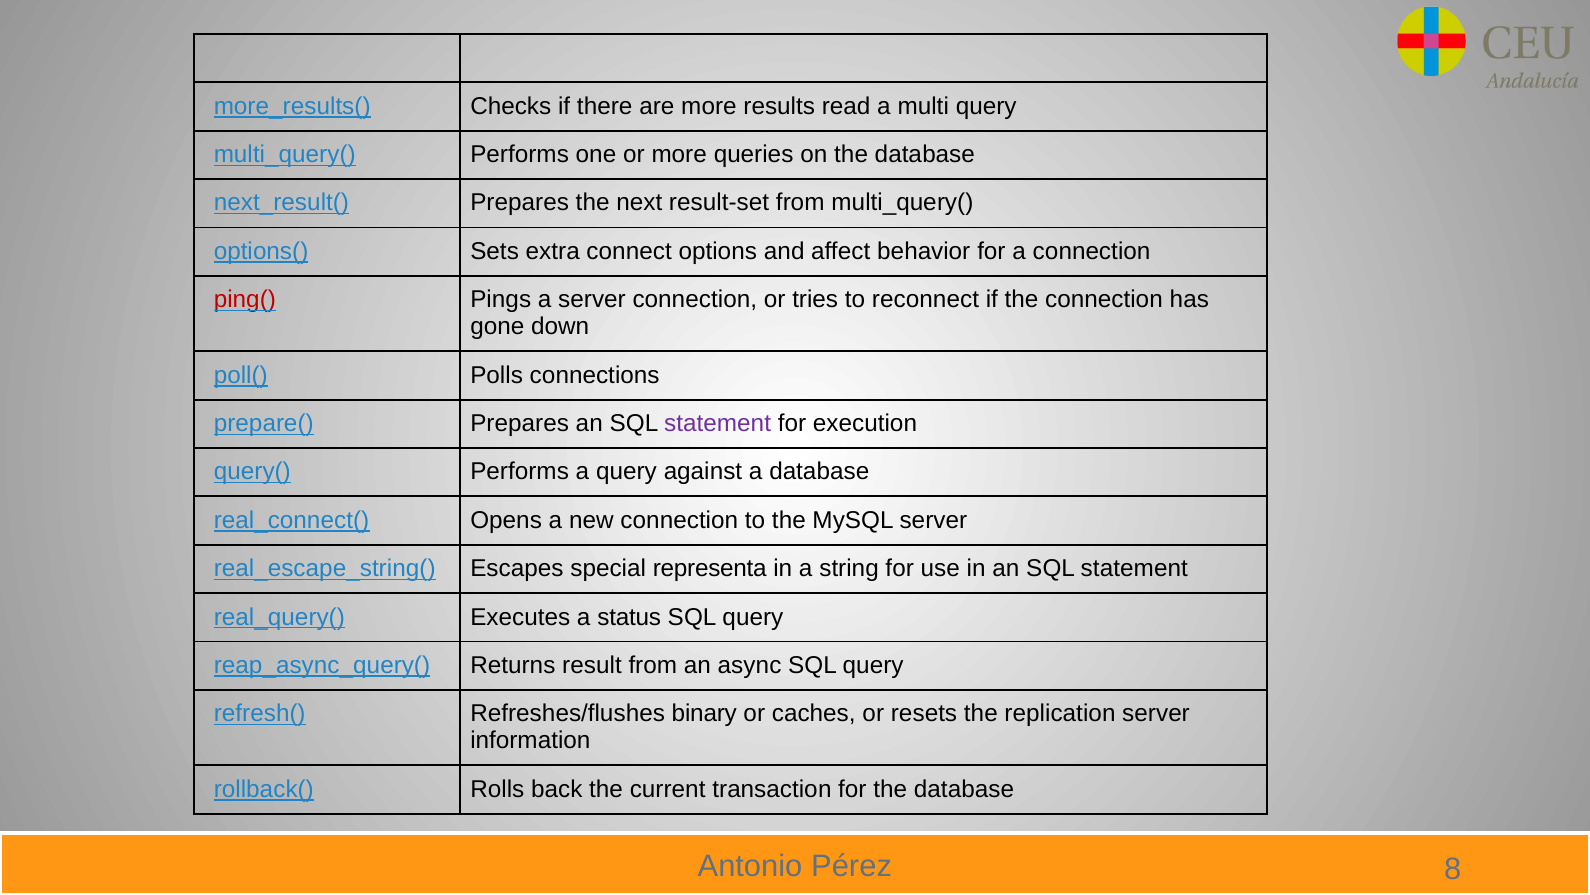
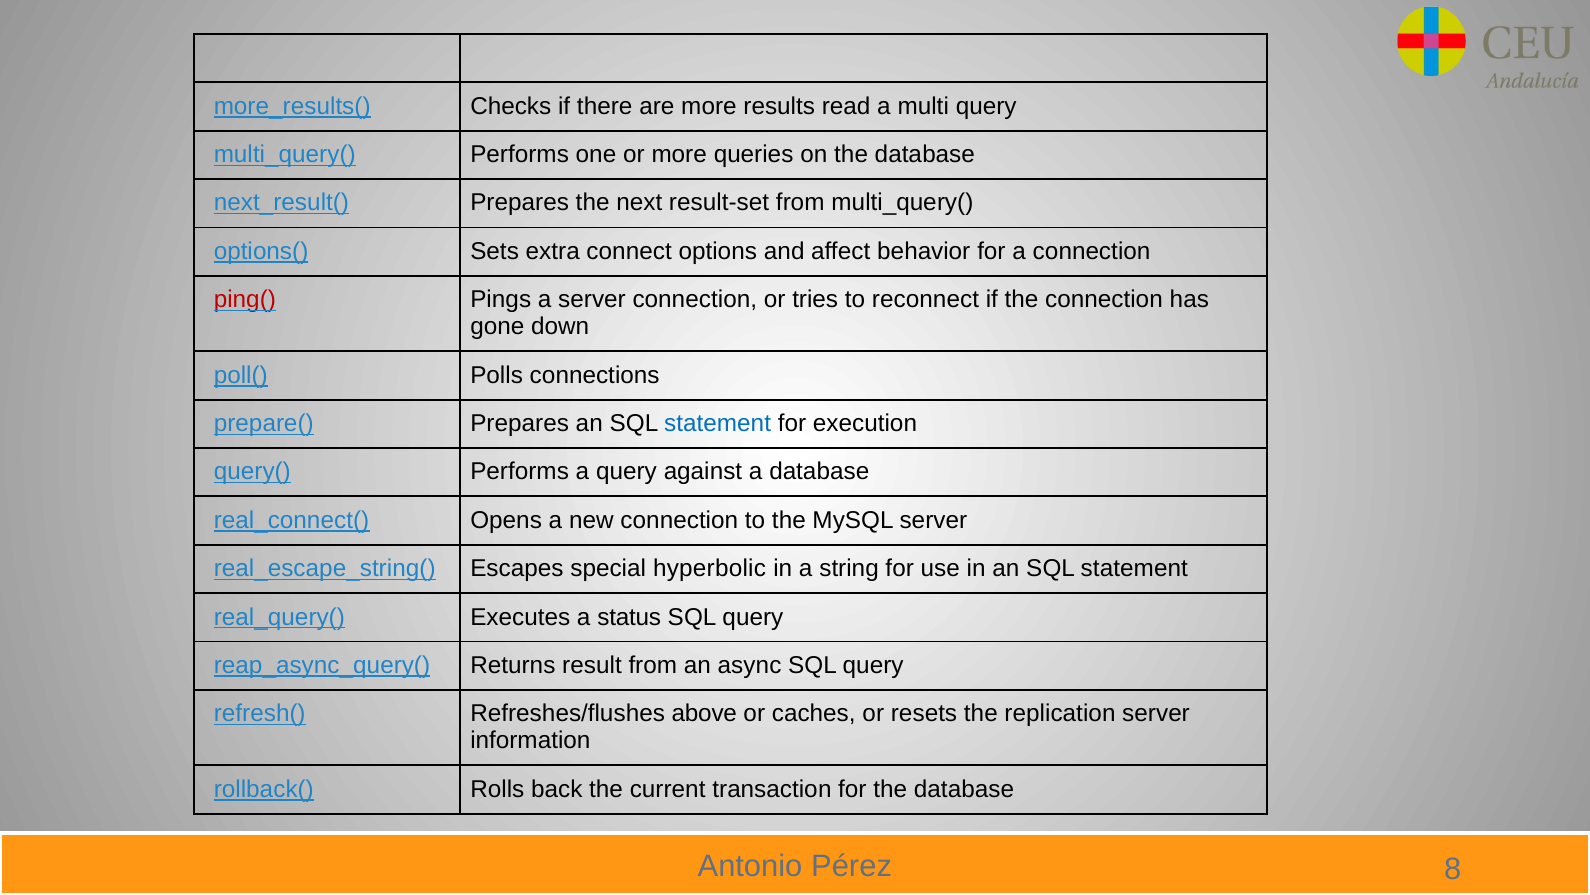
statement at (718, 423) colour: purple -> blue
representa: representa -> hyperbolic
binary: binary -> above
